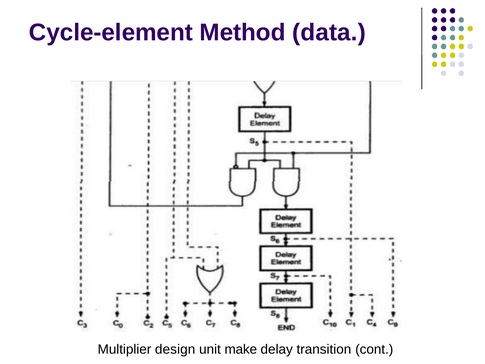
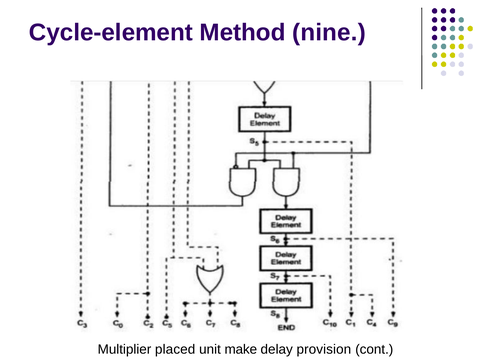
data: data -> nine
design: design -> placed
transition: transition -> provision
